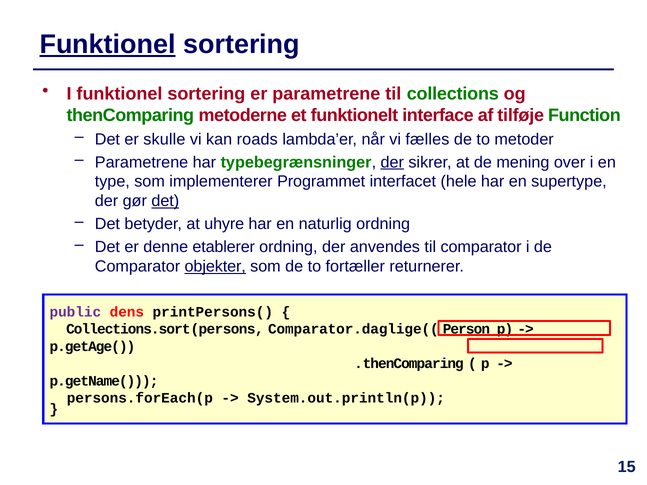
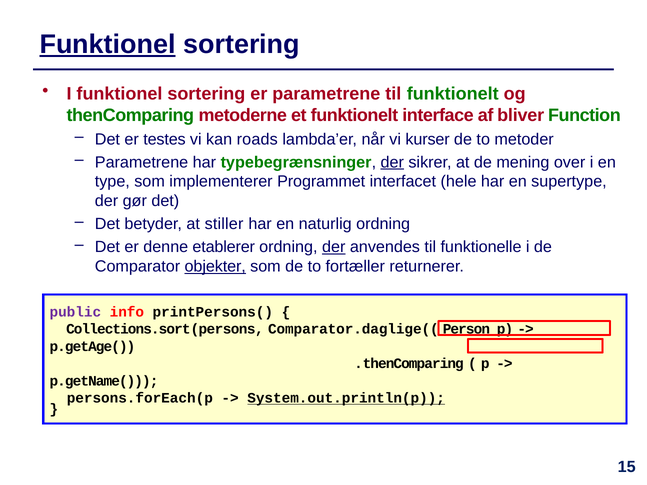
til collections: collections -> funktionelt
tilføje: tilføje -> bliver
skulle: skulle -> testes
fælles: fælles -> kurser
det at (165, 201) underline: present -> none
uhyre: uhyre -> stiller
der at (334, 247) underline: none -> present
til comparator: comparator -> funktionelle
dens: dens -> info
System.out.println(p underline: none -> present
